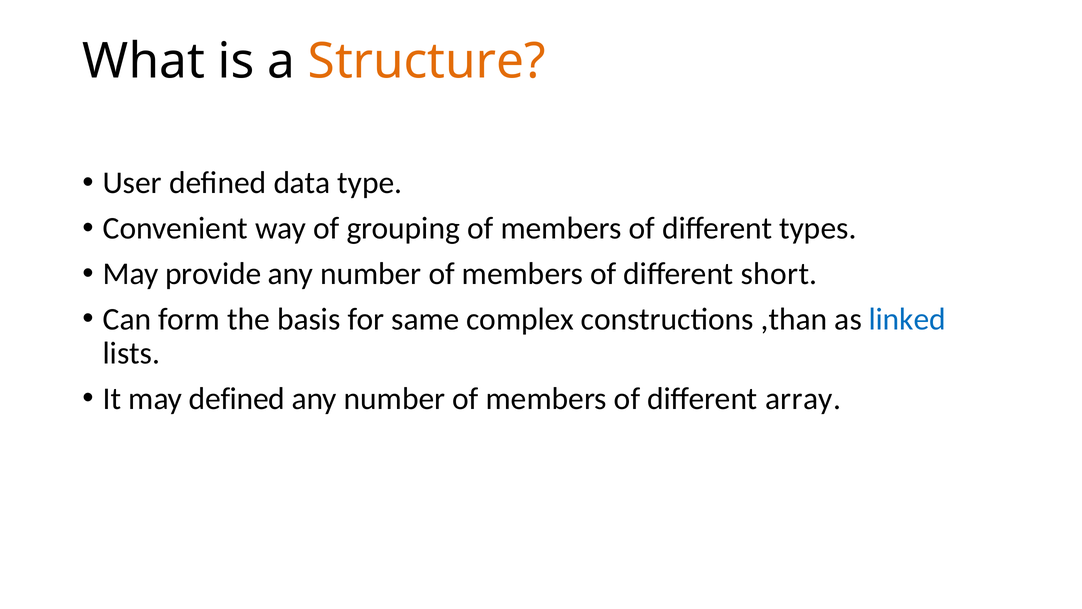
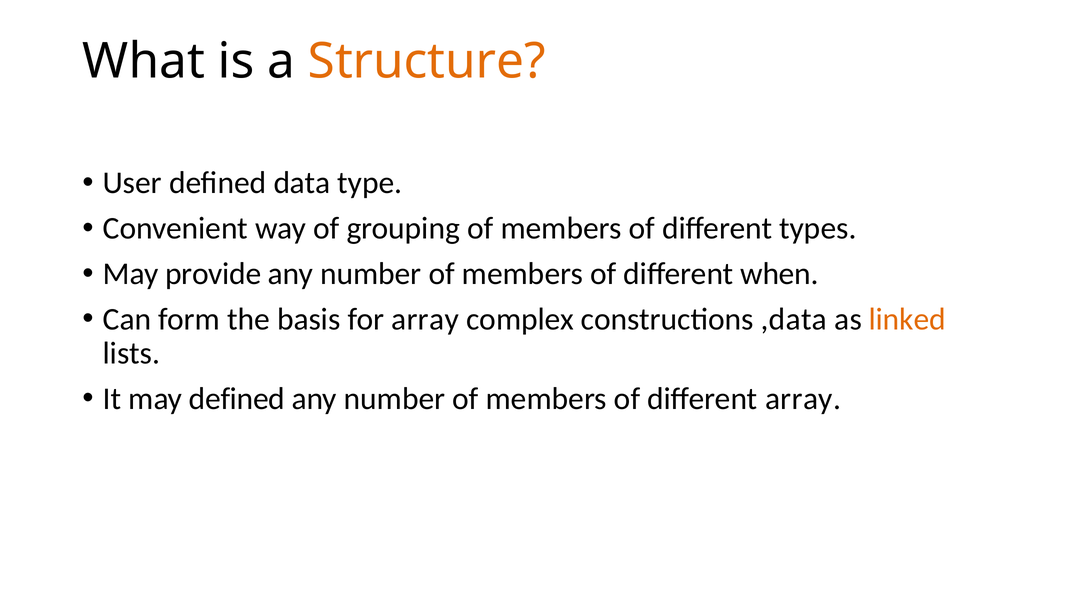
short: short -> when
for same: same -> array
,than: ,than -> ,data
linked colour: blue -> orange
